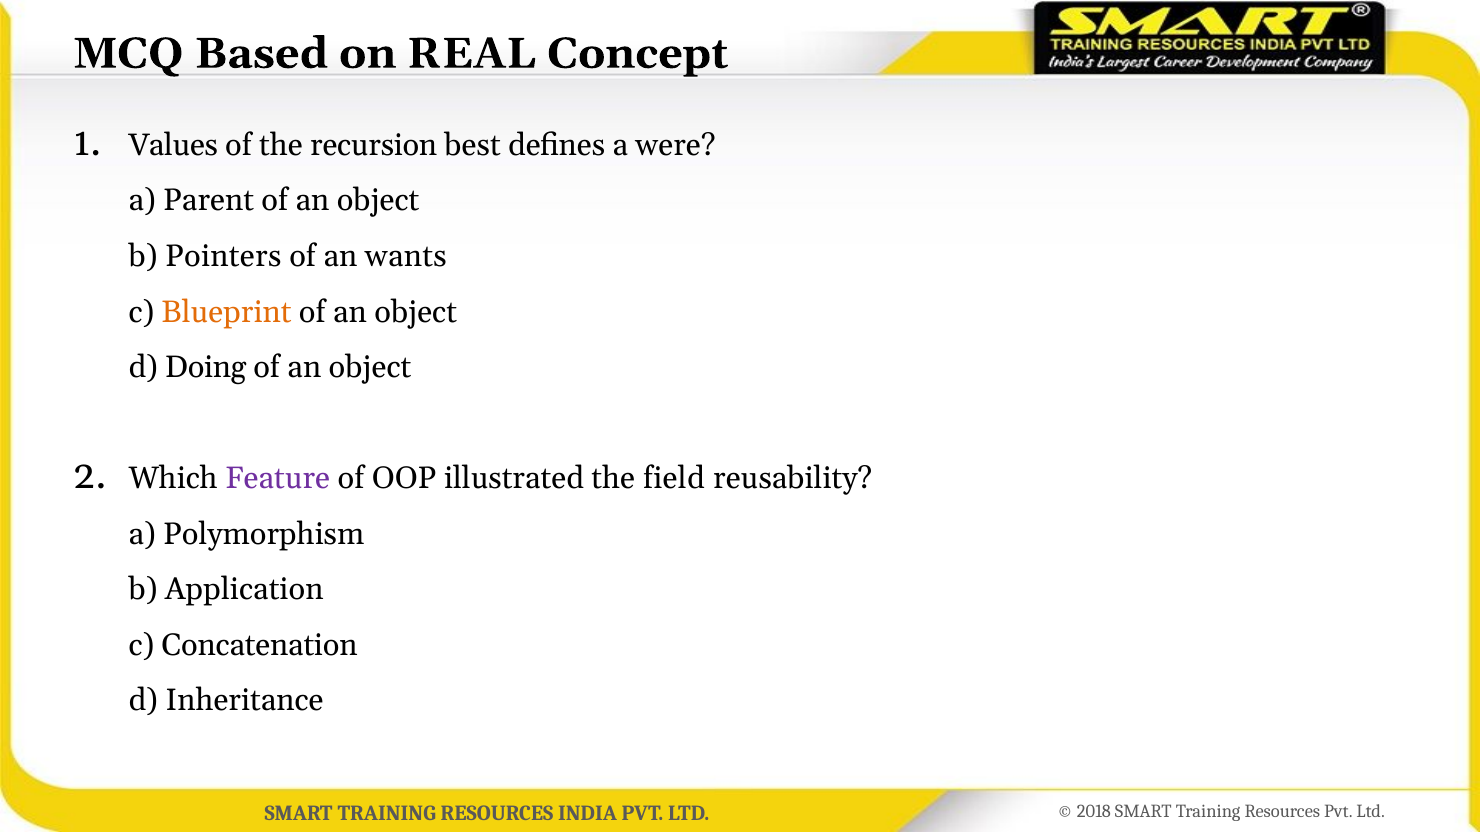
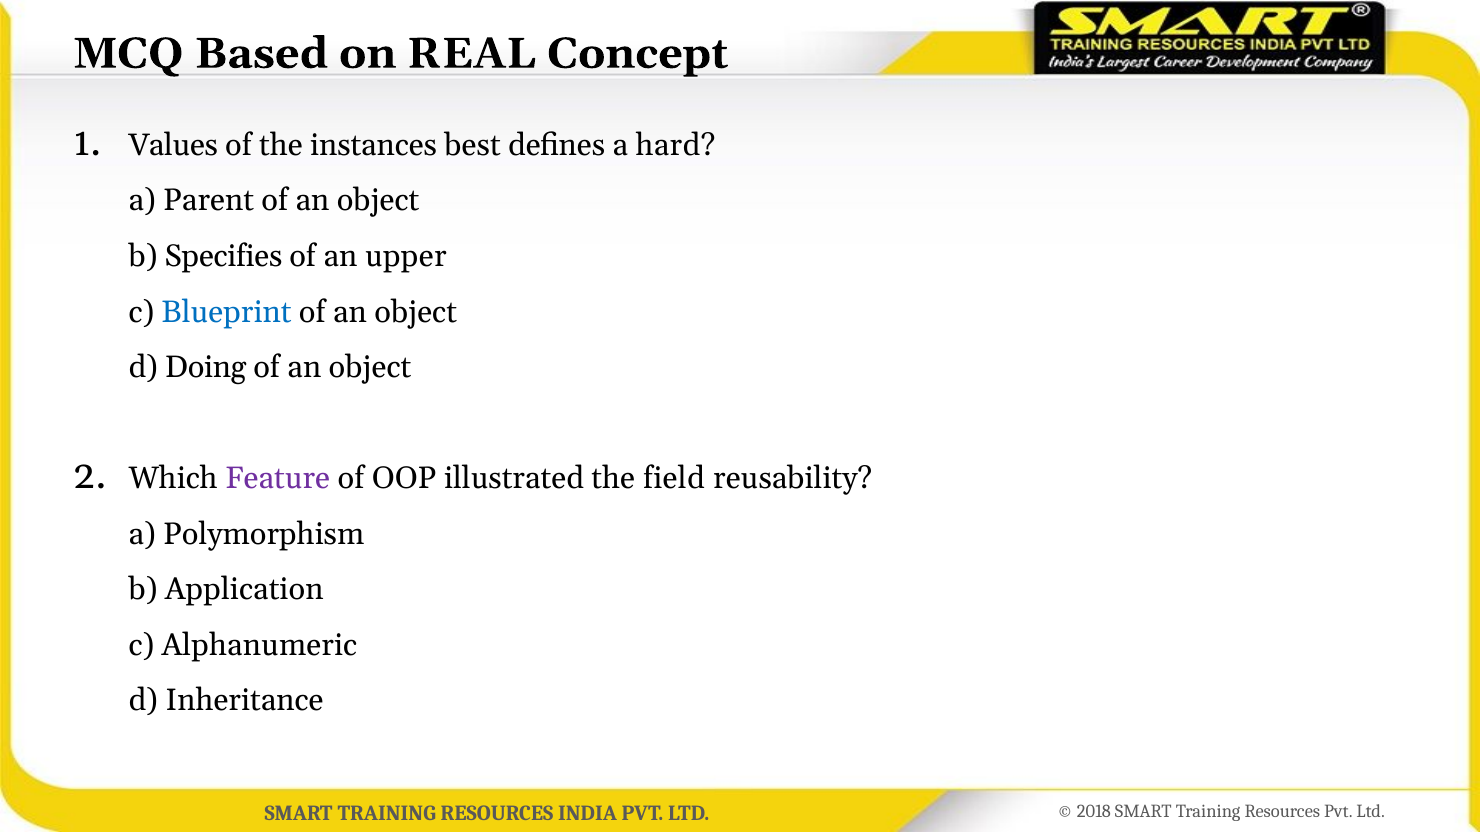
recursion: recursion -> instances
were: were -> hard
Pointers: Pointers -> Specifies
wants: wants -> upper
Blueprint colour: orange -> blue
Concatenation: Concatenation -> Alphanumeric
